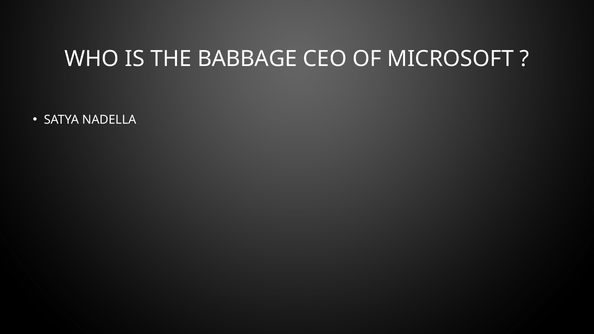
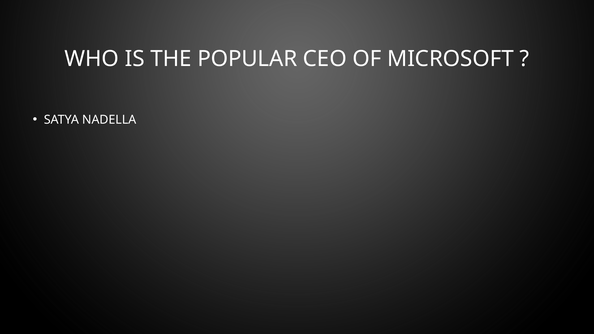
BABBAGE: BABBAGE -> POPULAR
